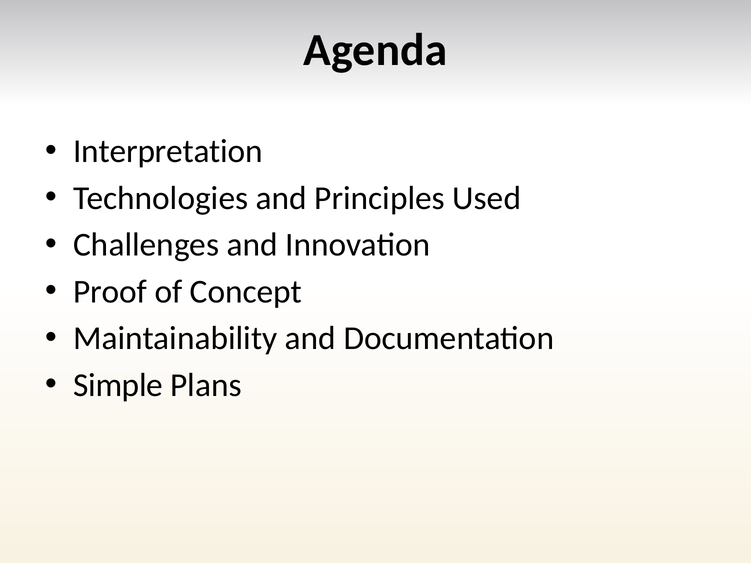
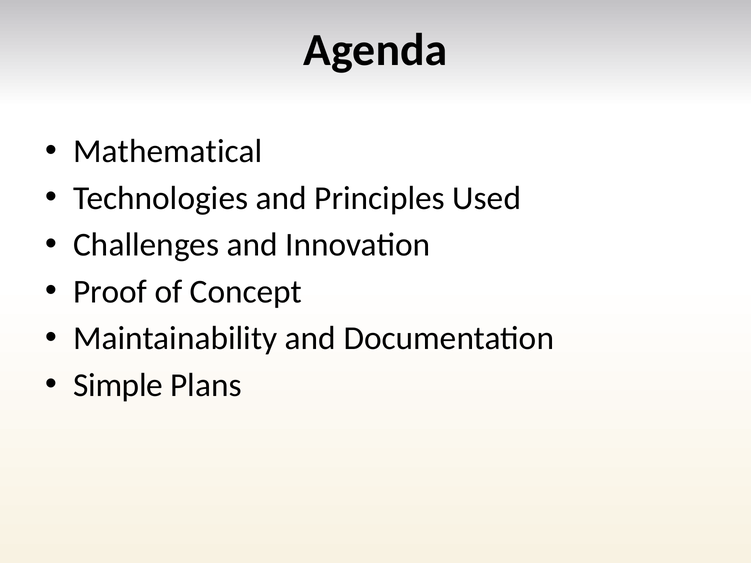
Interpretation: Interpretation -> Mathematical
